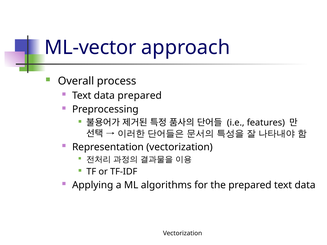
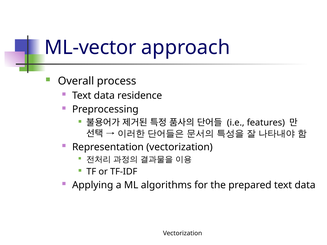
data prepared: prepared -> residence
